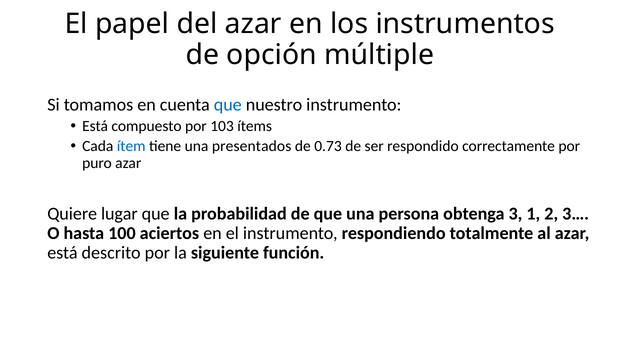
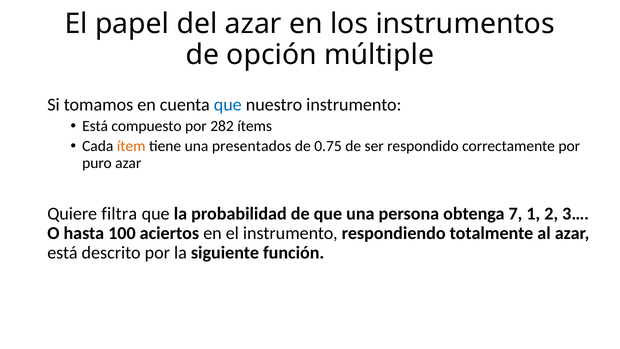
103: 103 -> 282
ítem colour: blue -> orange
0.73: 0.73 -> 0.75
lugar: lugar -> filtra
3: 3 -> 7
